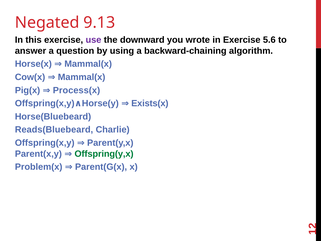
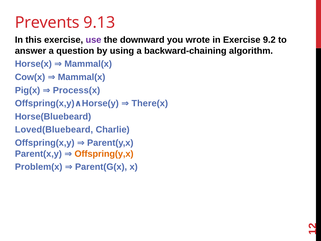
Negated: Negated -> Prevents
5.6: 5.6 -> 9.2
Exists(x: Exists(x -> There(x
Reads(Bluebeard: Reads(Bluebeard -> Loved(Bluebeard
Offspring(y,x colour: green -> orange
